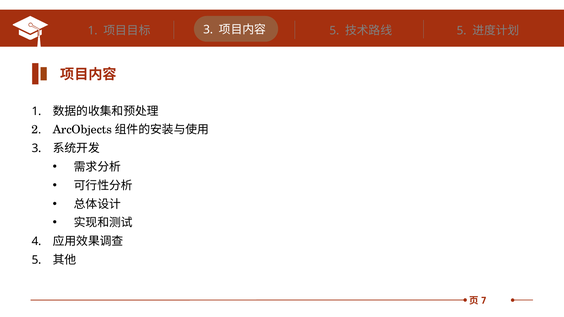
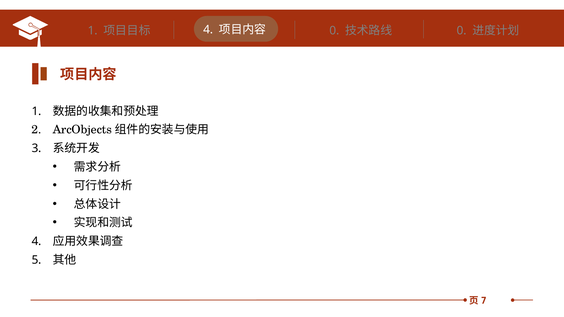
3 at (208, 30): 3 -> 4
5 at (334, 31): 5 -> 0
5 at (462, 31): 5 -> 0
